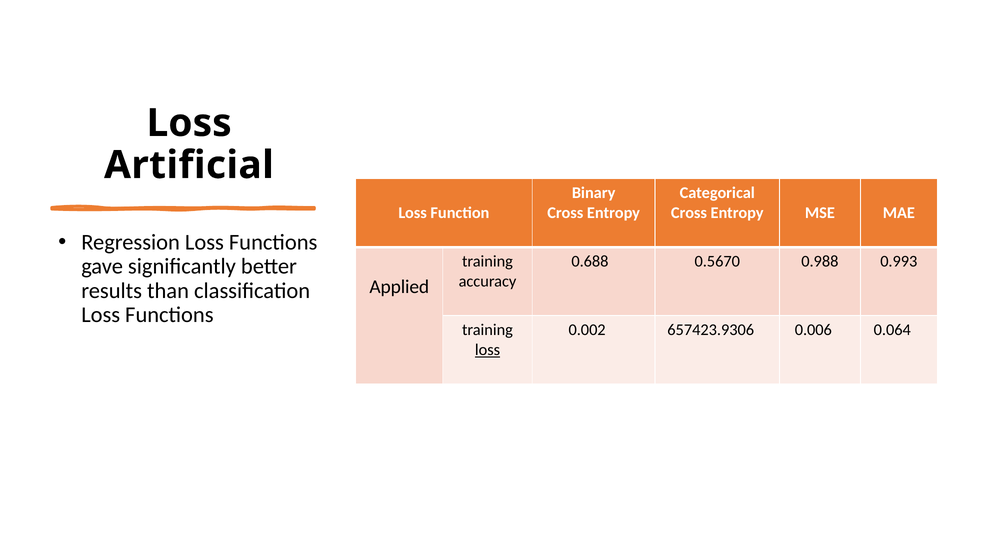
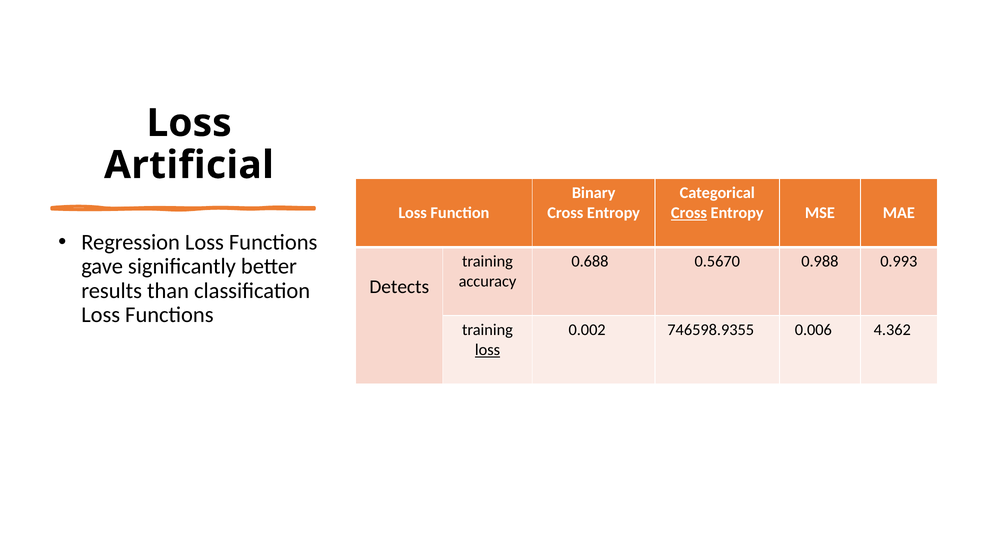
Cross at (689, 213) underline: none -> present
Applied: Applied -> Detects
657423.9306: 657423.9306 -> 746598.9355
0.064: 0.064 -> 4.362
